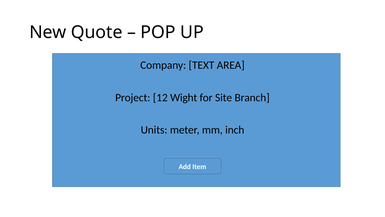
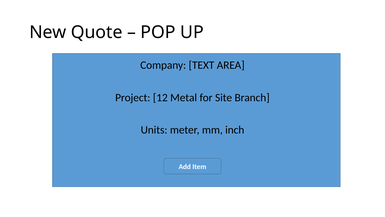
Wight: Wight -> Metal
